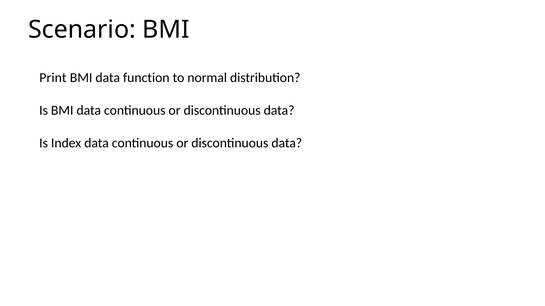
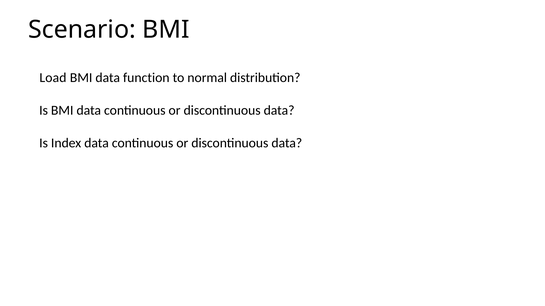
Print: Print -> Load
